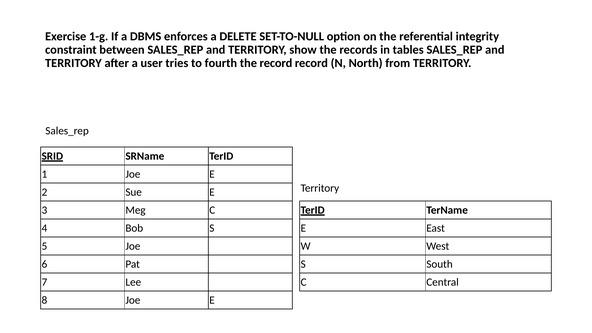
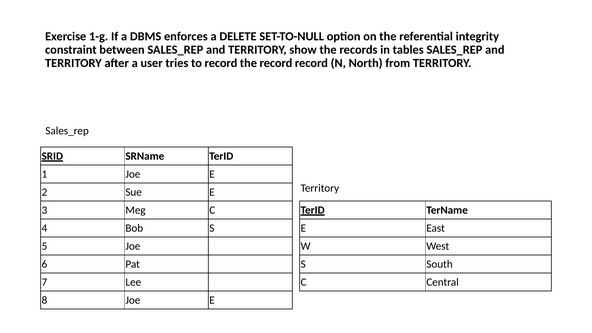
to fourth: fourth -> record
